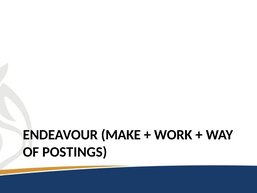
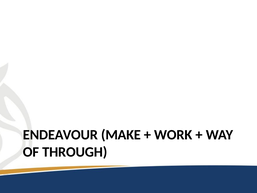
POSTINGS: POSTINGS -> THROUGH
